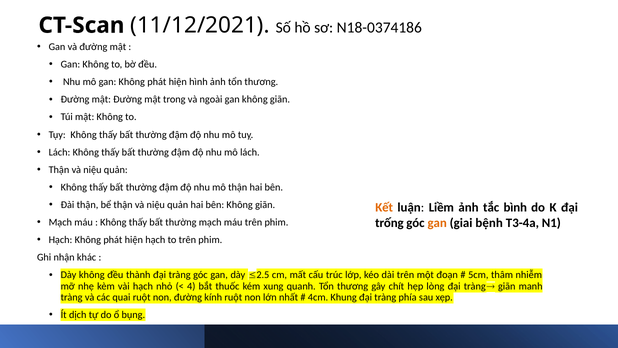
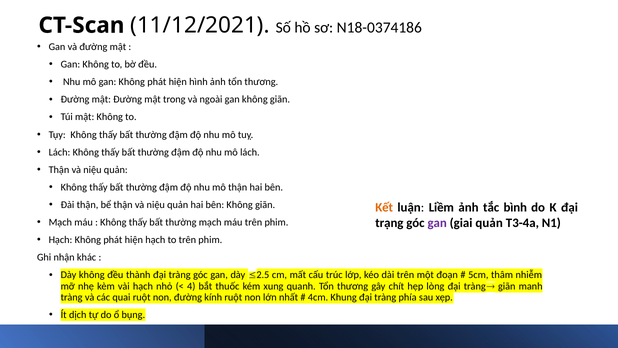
trống: trống -> trạng
gan at (437, 223) colour: orange -> purple
giai bệnh: bệnh -> quản
